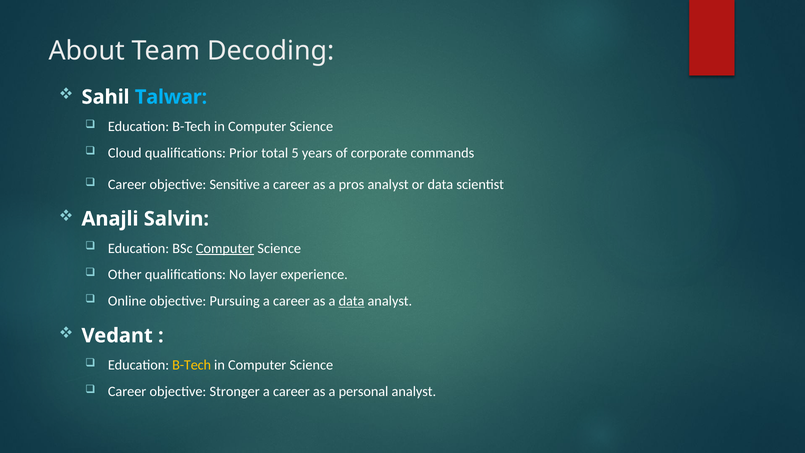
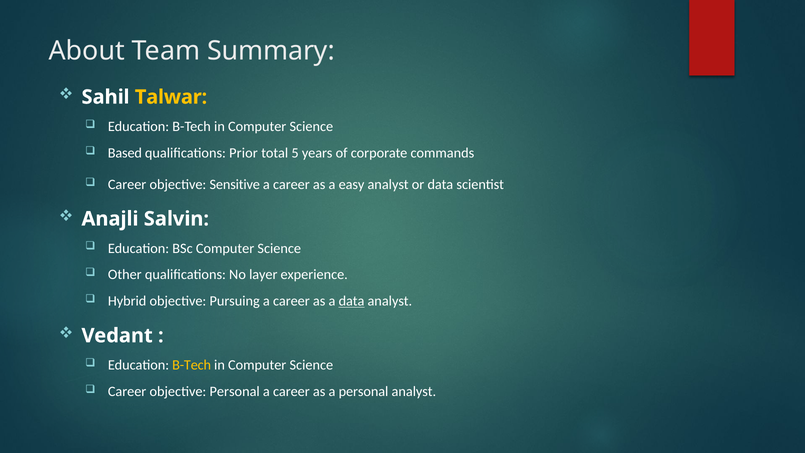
Decoding: Decoding -> Summary
Talwar colour: light blue -> yellow
Cloud: Cloud -> Based
pros: pros -> easy
Computer at (225, 248) underline: present -> none
Online: Online -> Hybrid
objective Stronger: Stronger -> Personal
